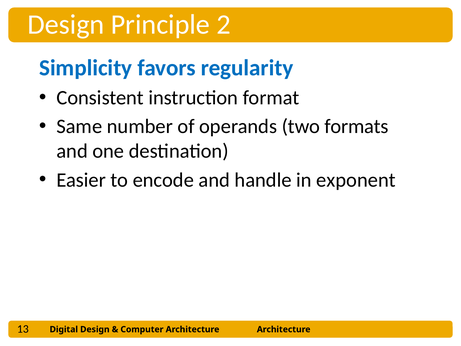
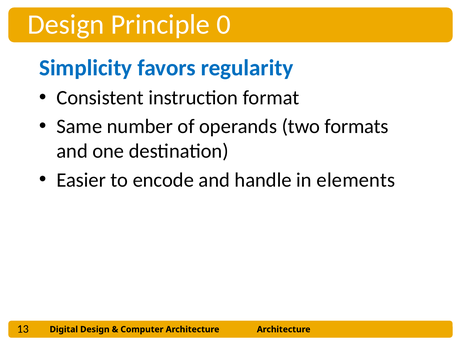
2: 2 -> 0
exponent: exponent -> elements
